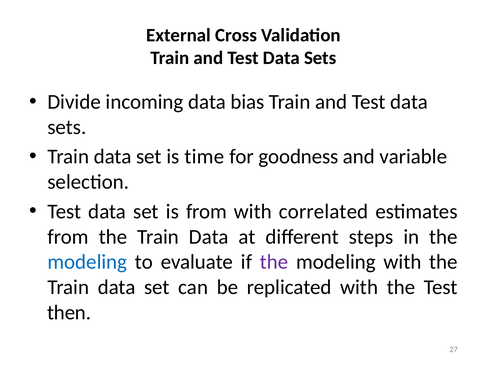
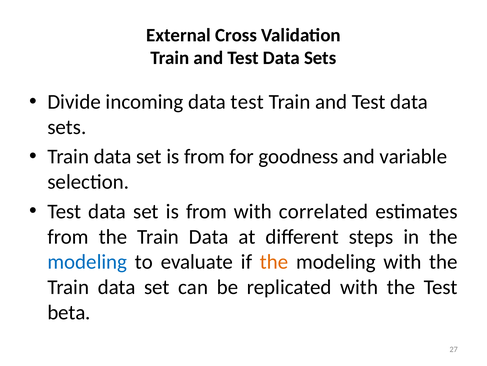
data bias: bias -> test
time at (204, 156): time -> from
the at (274, 261) colour: purple -> orange
then: then -> beta
